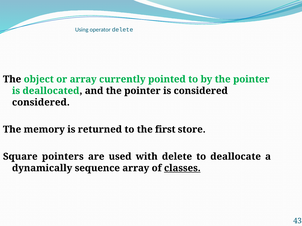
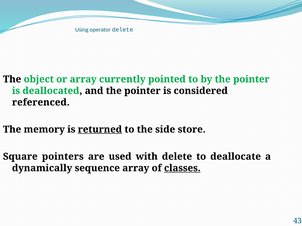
considered at (41, 103): considered -> referenced
returned underline: none -> present
first: first -> side
